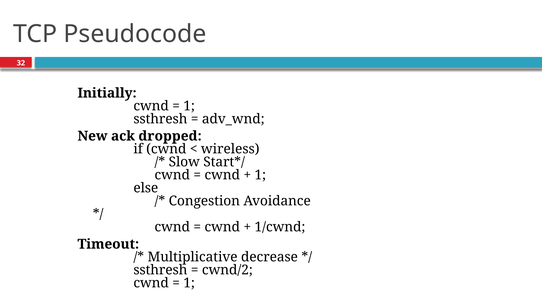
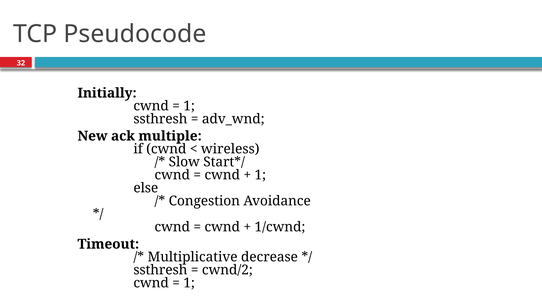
dropped: dropped -> multiple
